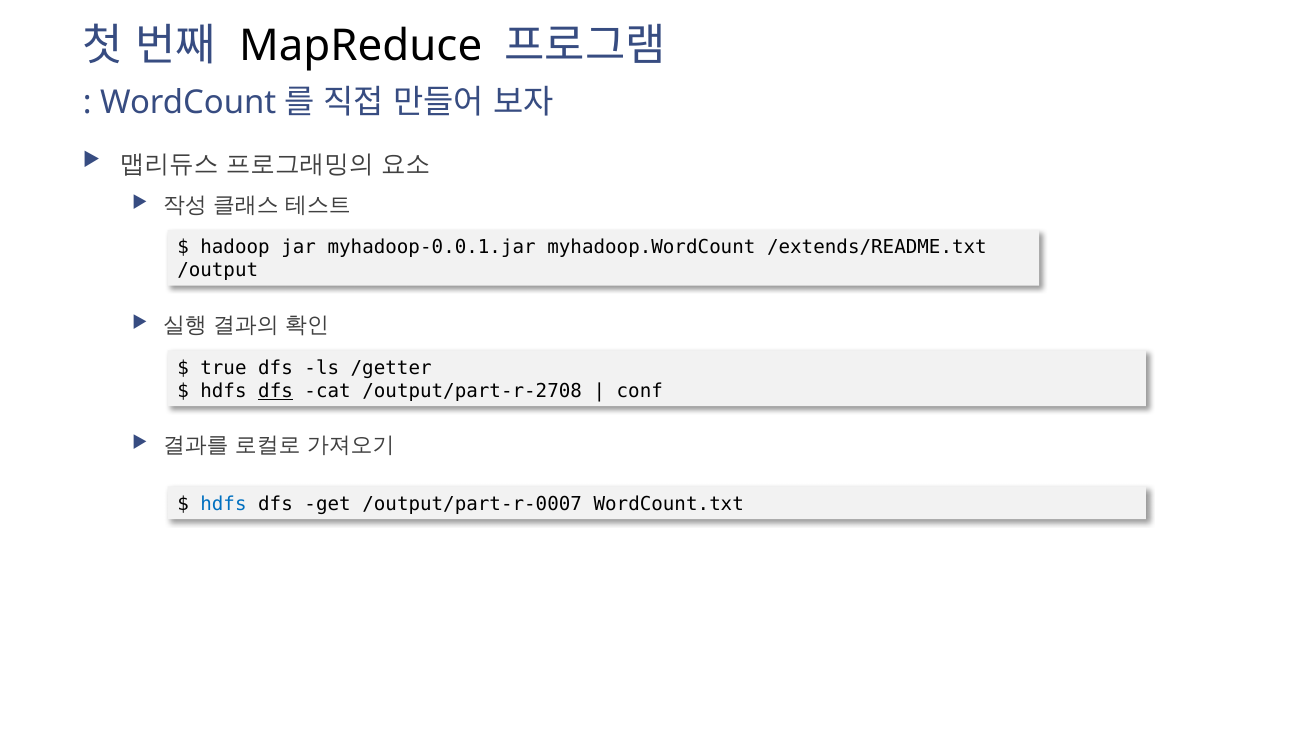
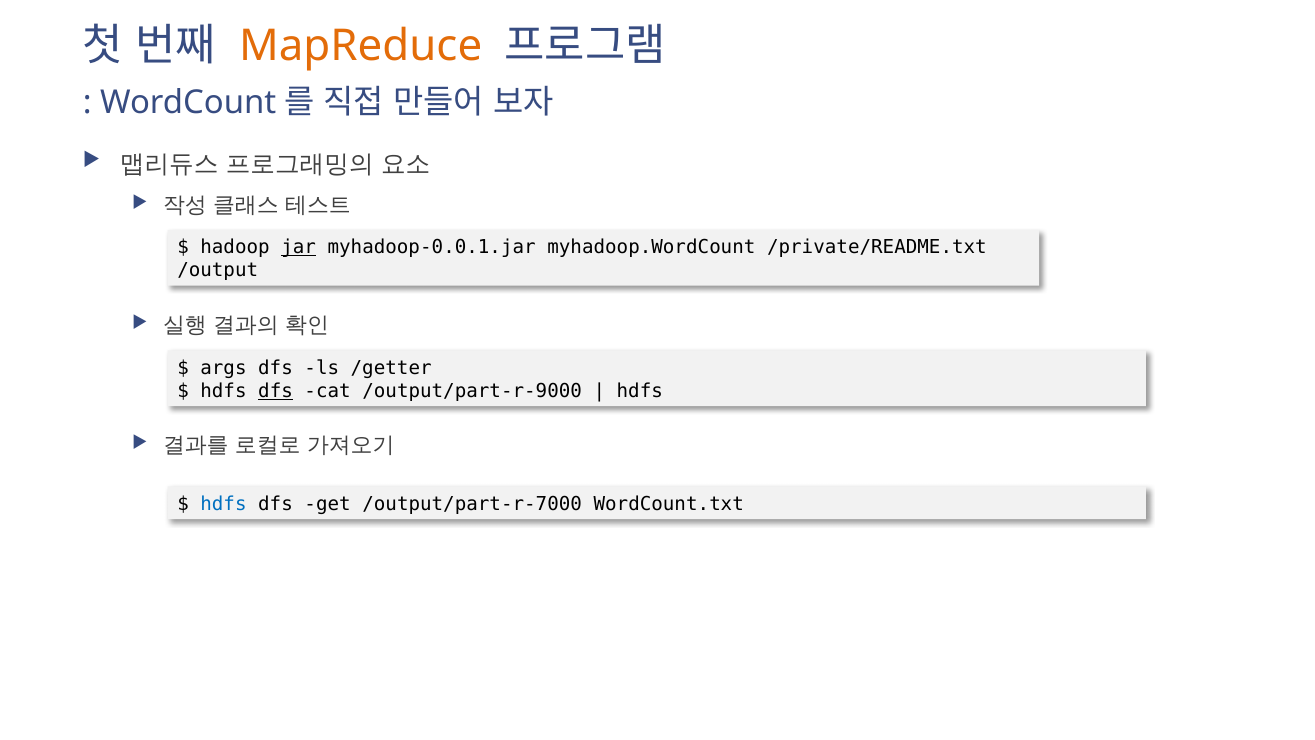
MapReduce colour: black -> orange
jar underline: none -> present
/extends/README.txt: /extends/README.txt -> /private/README.txt
true: true -> args
/output/part-r-2708: /output/part-r-2708 -> /output/part-r-9000
conf at (640, 391): conf -> hdfs
/output/part-r-0007: /output/part-r-0007 -> /output/part-r-7000
